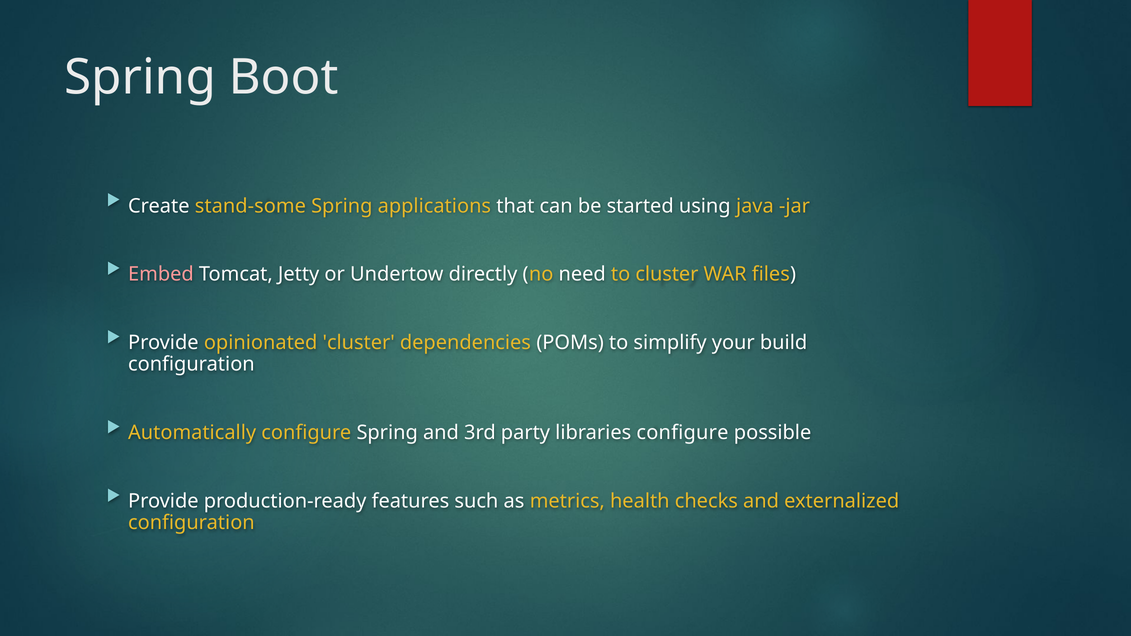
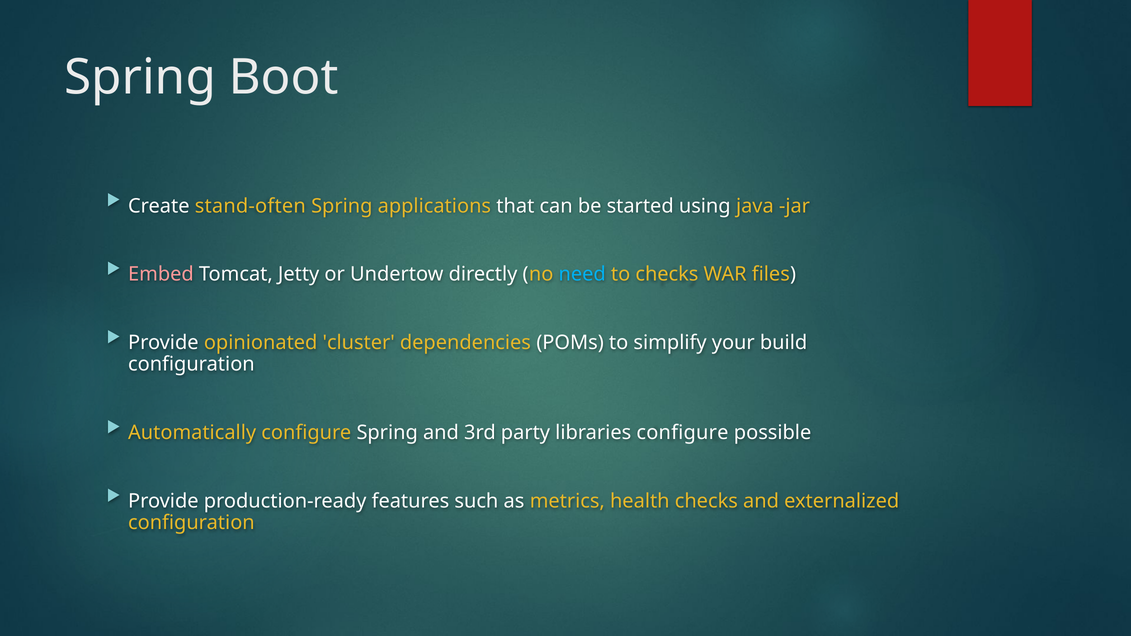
stand-some: stand-some -> stand-often
need colour: white -> light blue
to cluster: cluster -> checks
